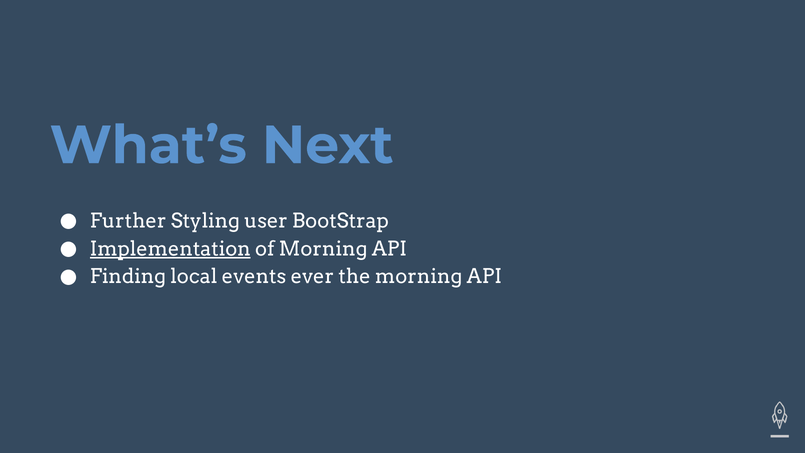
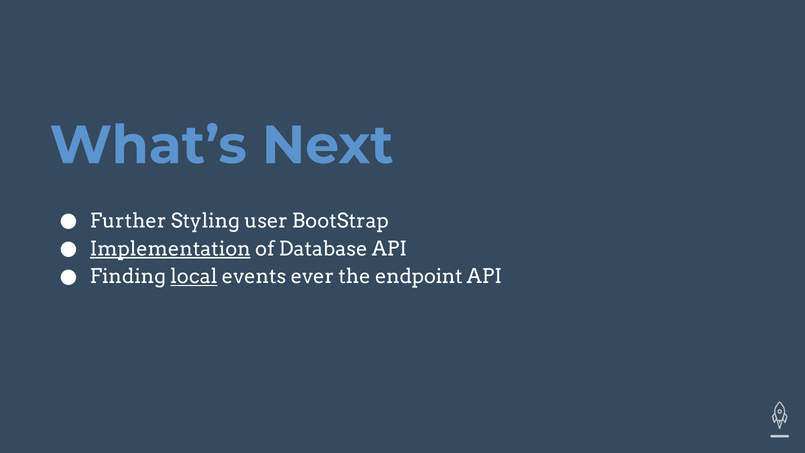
of Morning: Morning -> Database
local underline: none -> present
the morning: morning -> endpoint
